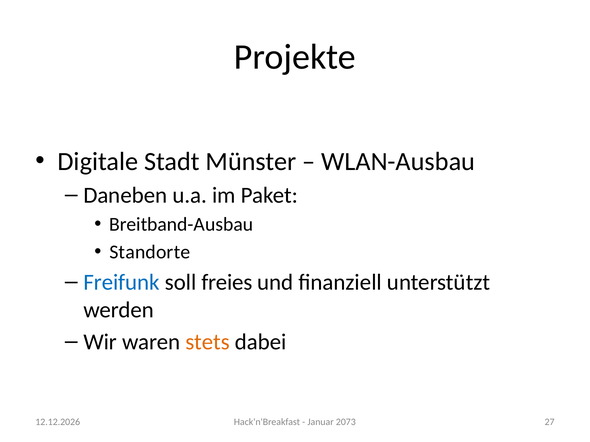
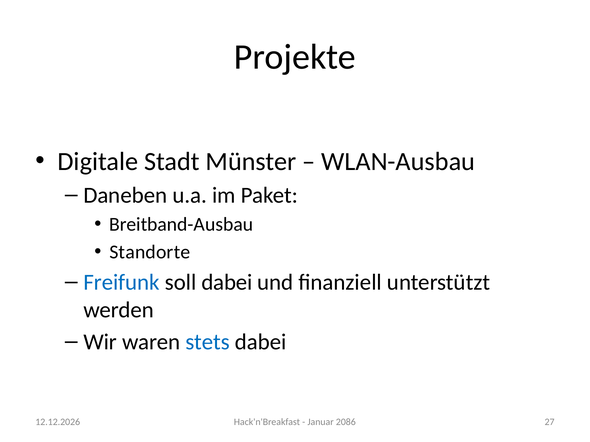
soll freies: freies -> dabei
stets colour: orange -> blue
2073: 2073 -> 2086
